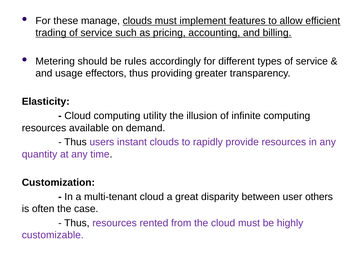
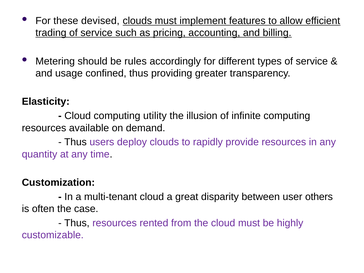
manage: manage -> devised
effectors: effectors -> confined
instant: instant -> deploy
